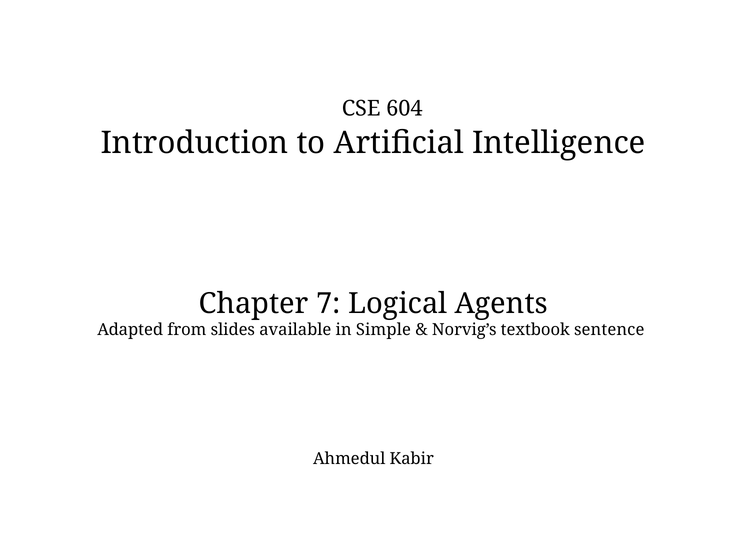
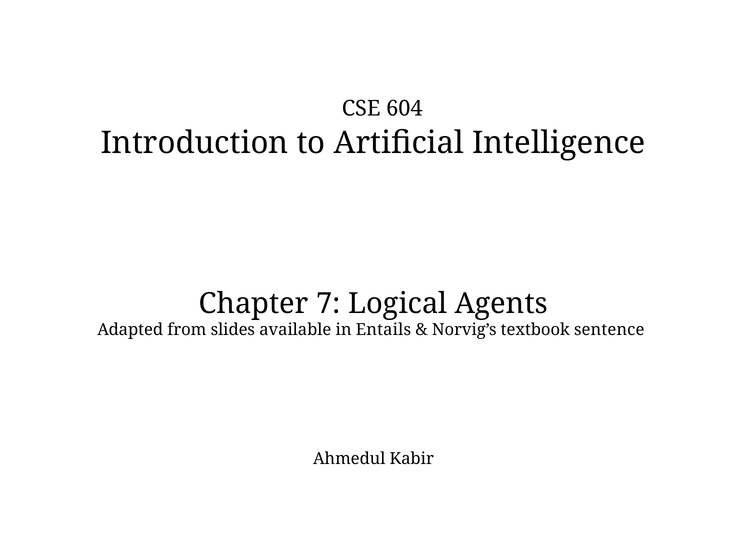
Simple: Simple -> Entails
